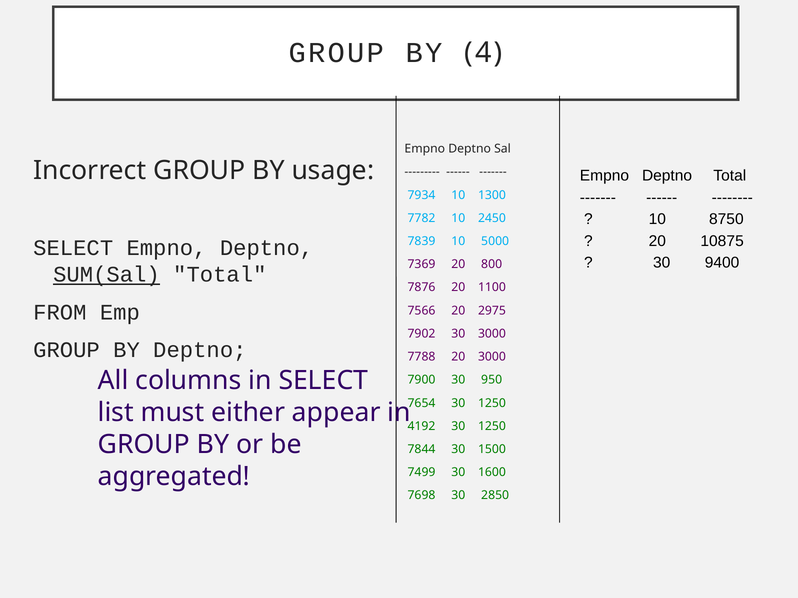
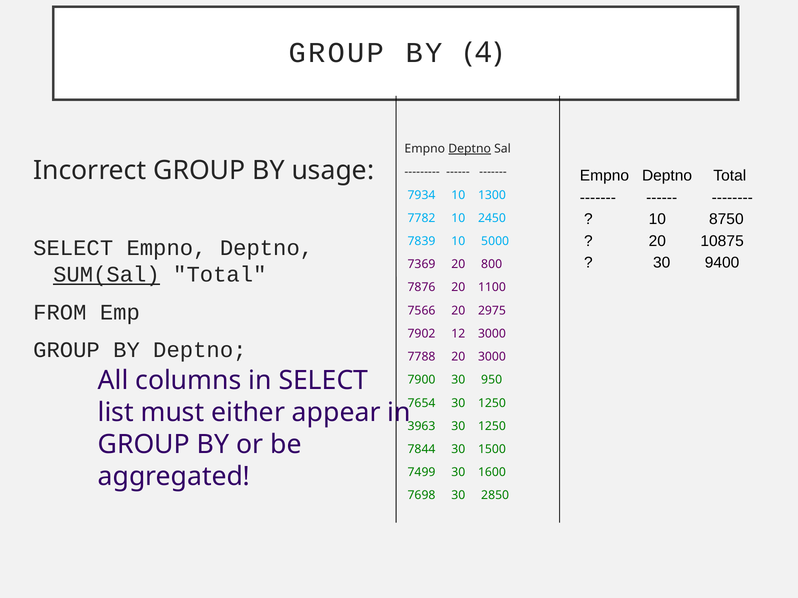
Deptno at (470, 149) underline: none -> present
7902 30: 30 -> 12
4192: 4192 -> 3963
